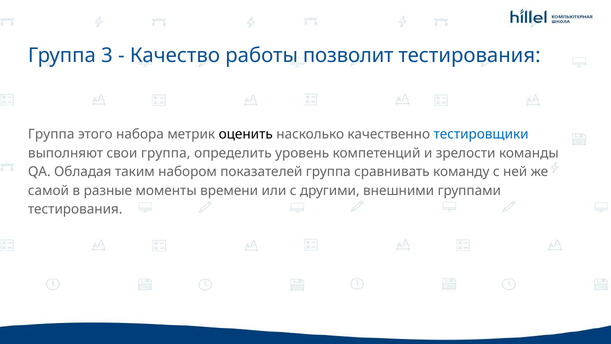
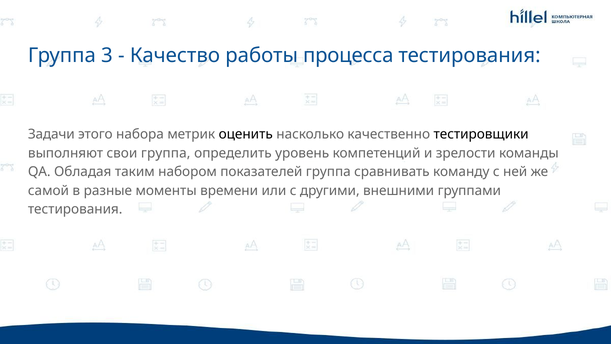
позволит: позволит -> процесса
Группа at (51, 134): Группа -> Задачи
тестировщики colour: blue -> black
